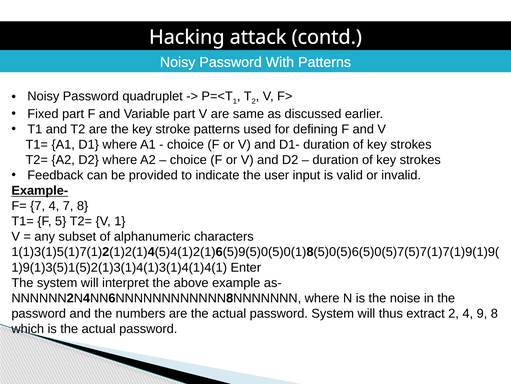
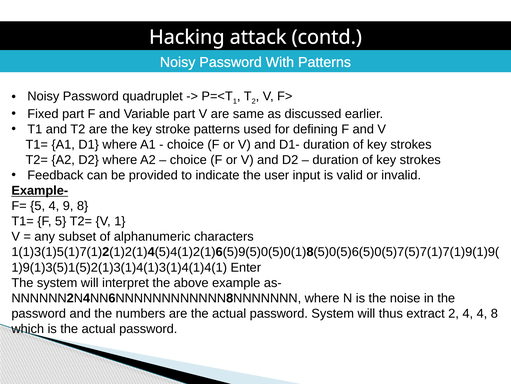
F= 7: 7 -> 5
4 7: 7 -> 9
4 9: 9 -> 4
